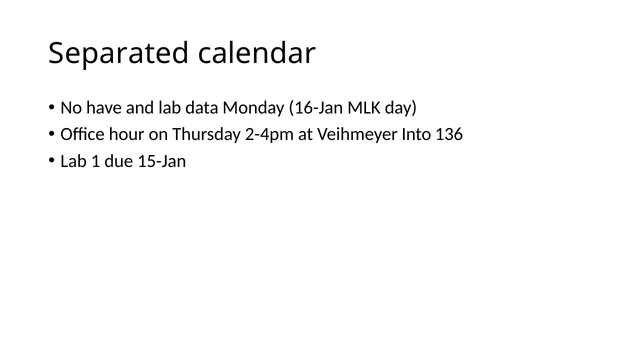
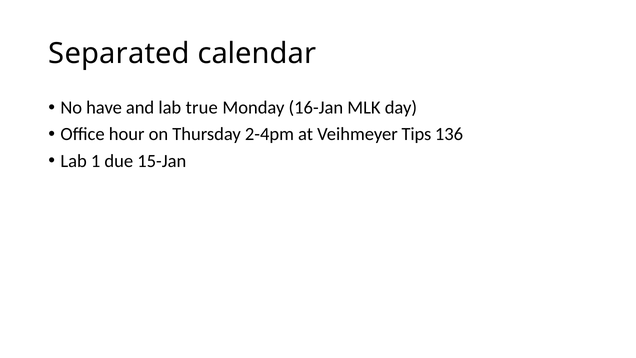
data: data -> true
Into: Into -> Tips
